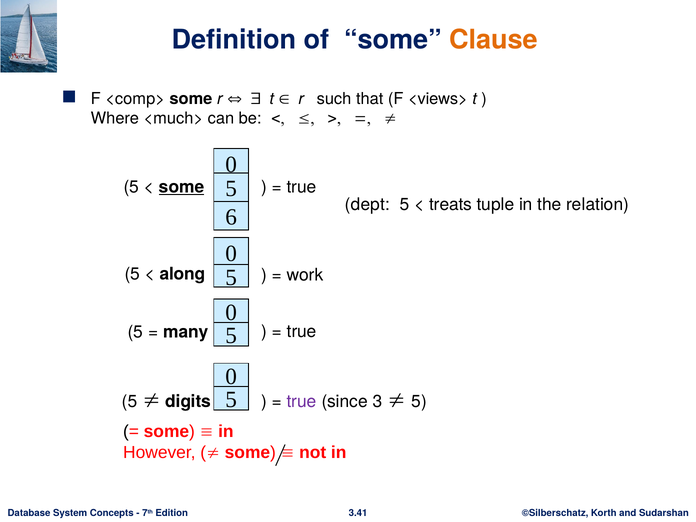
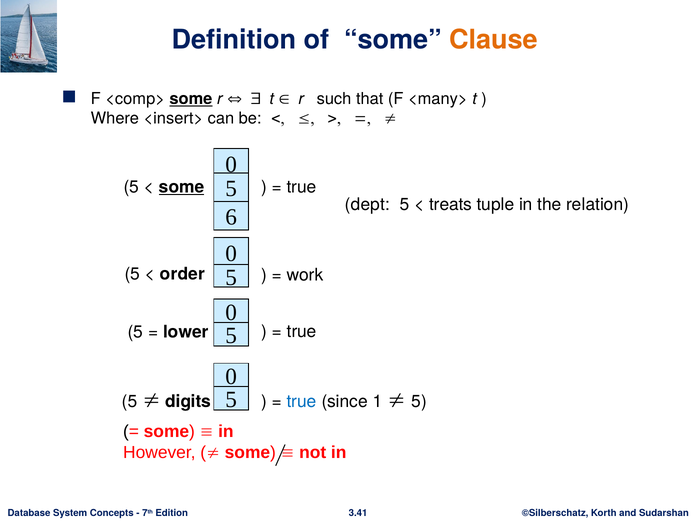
some at (191, 99) underline: none -> present
<views>: <views> -> <many>
<much>: <much> -> <insert>
along: along -> order
many: many -> lower
true at (302, 402) colour: purple -> blue
3: 3 -> 1
